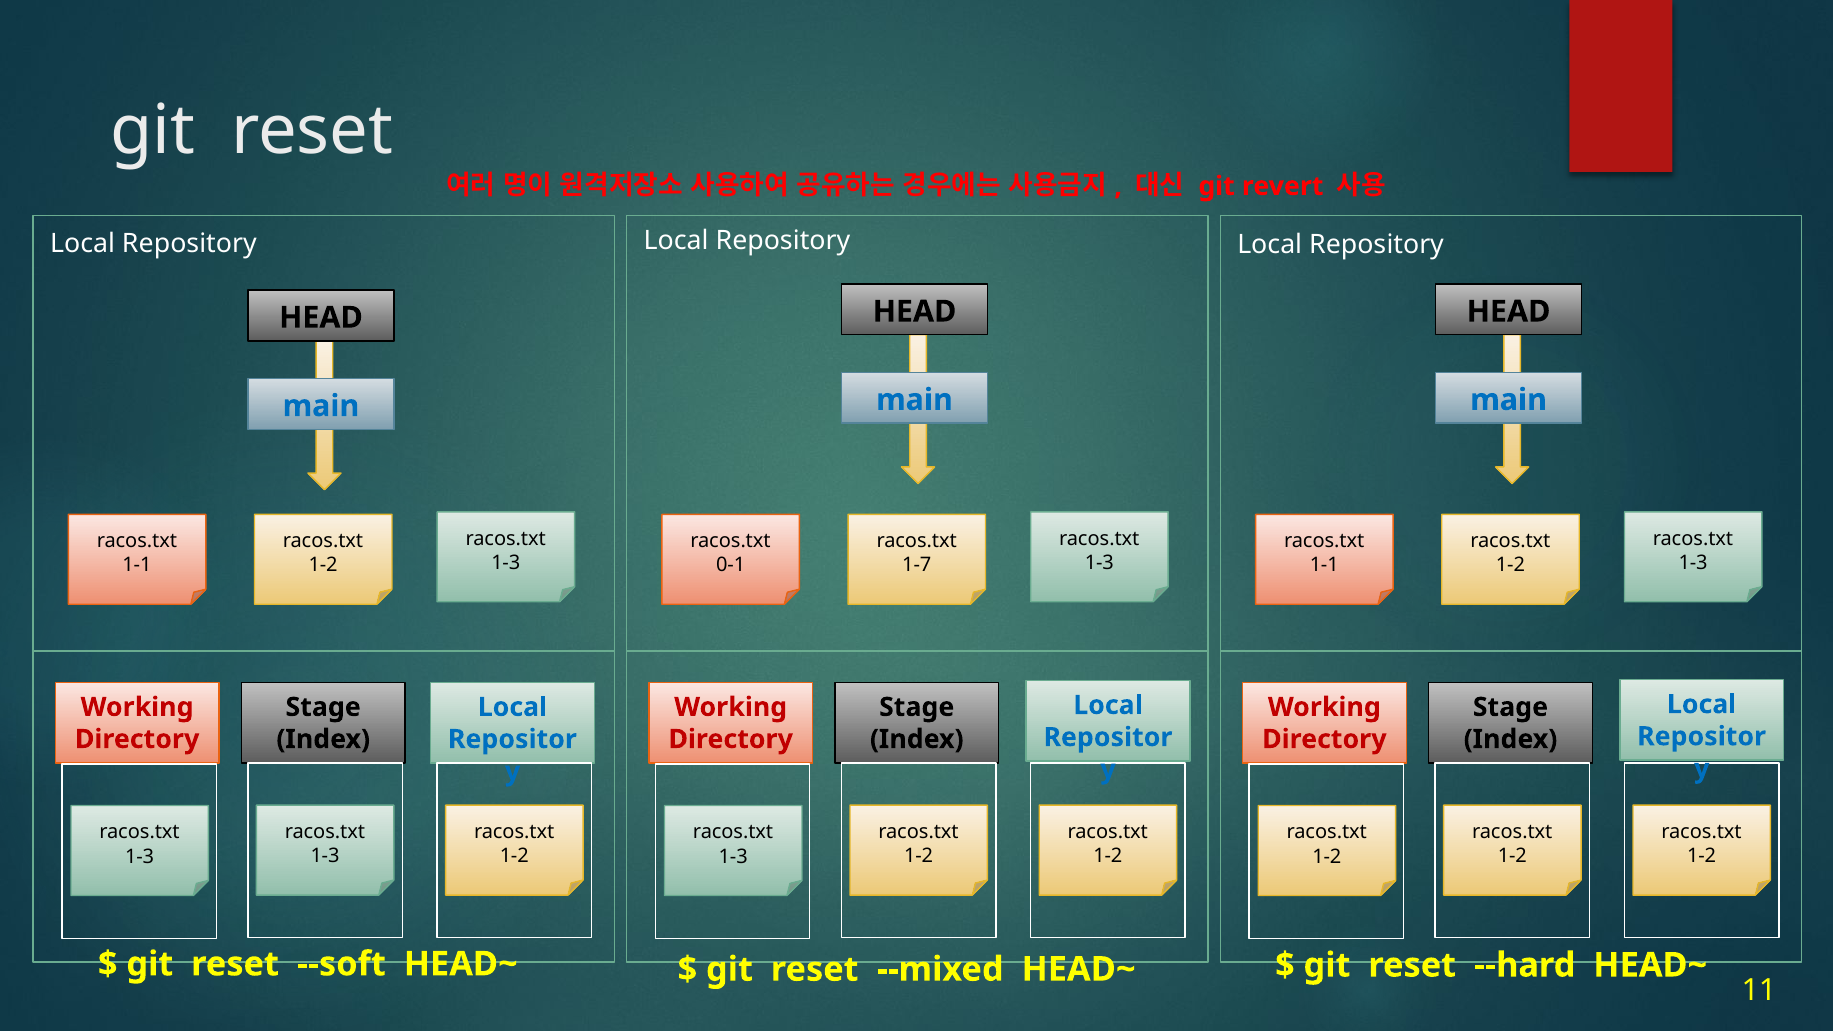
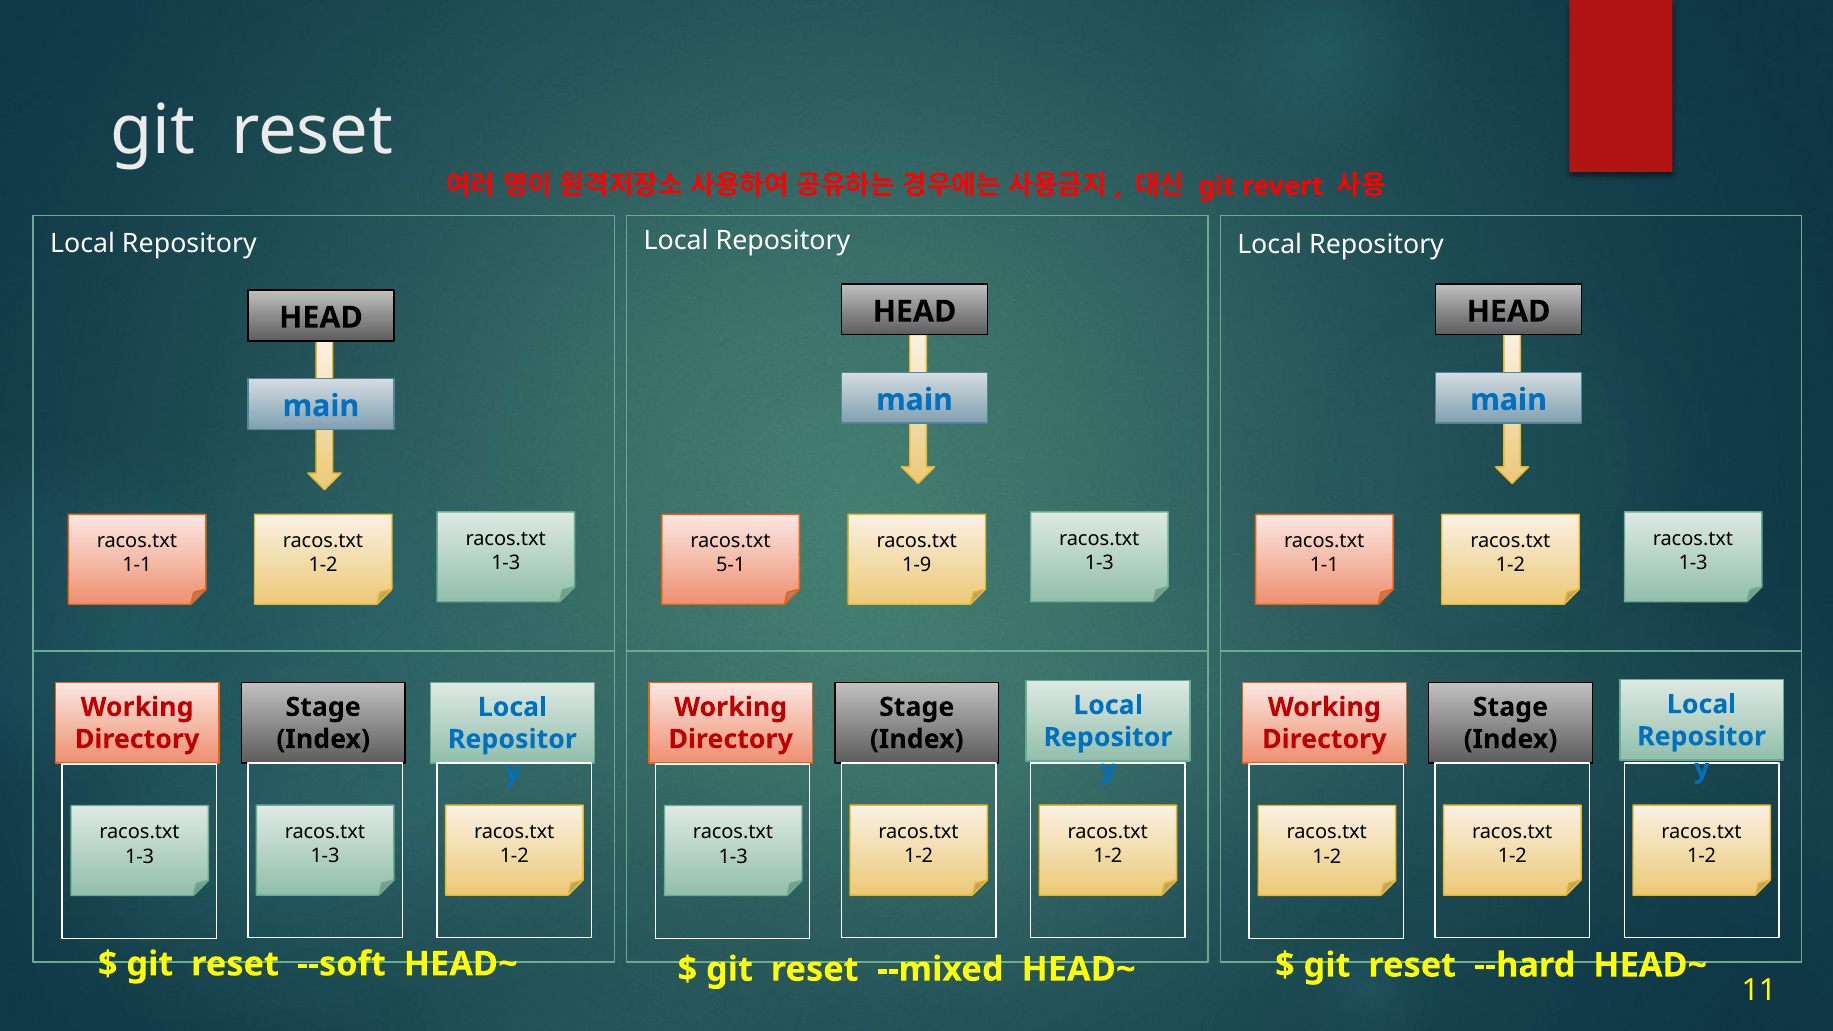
0-1: 0-1 -> 5-1
1-7: 1-7 -> 1-9
